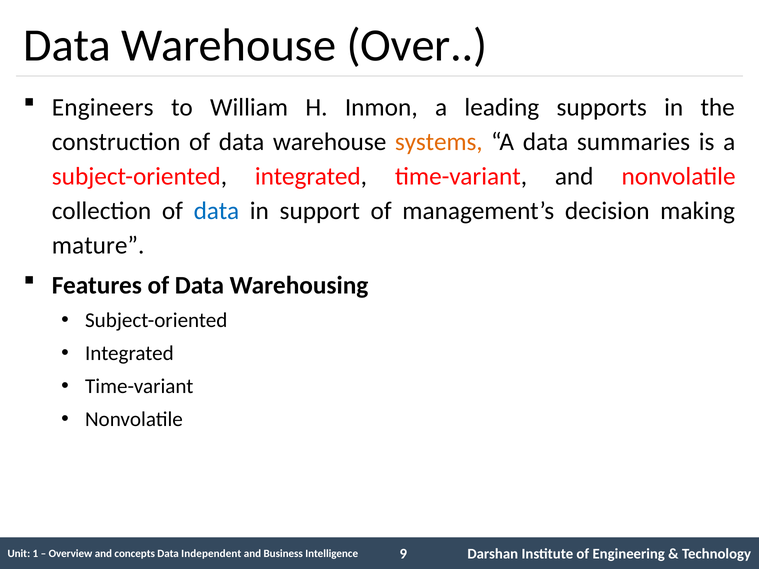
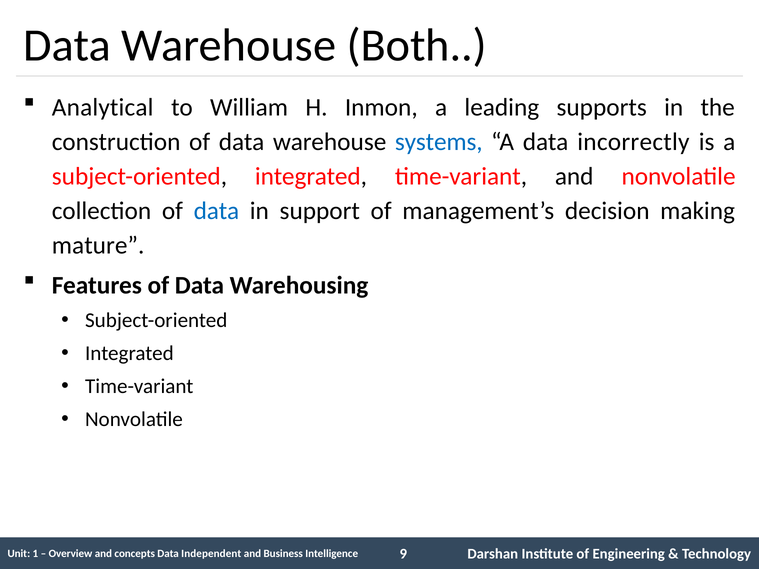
Over: Over -> Both
Engineers: Engineers -> Analytical
systems colour: orange -> blue
summaries: summaries -> incorrectly
